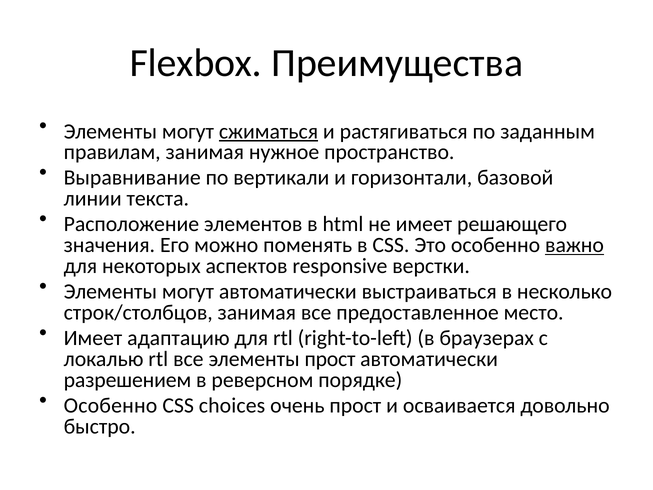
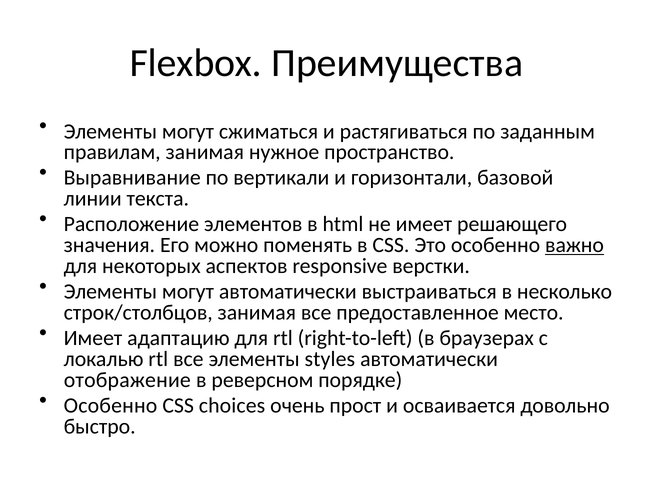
сжиматься underline: present -> none
элементы прост: прост -> styles
разрешением: разрешением -> отображение
